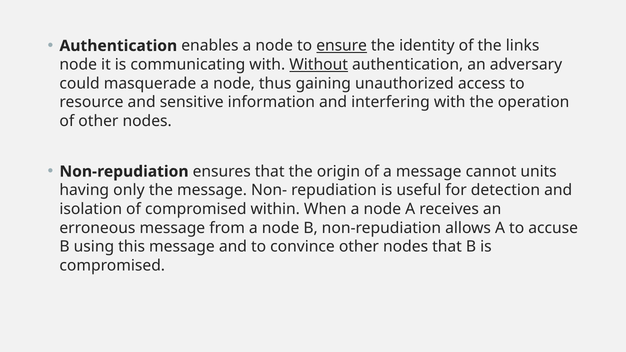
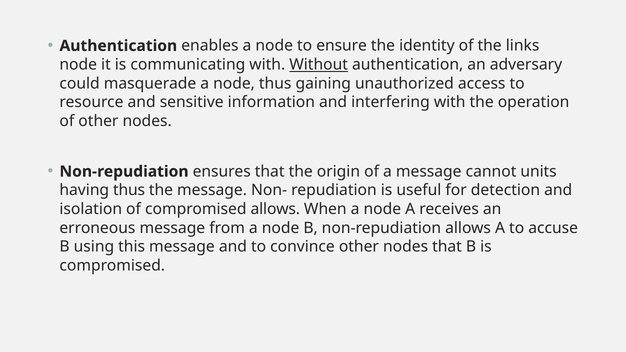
ensure underline: present -> none
having only: only -> thus
compromised within: within -> allows
